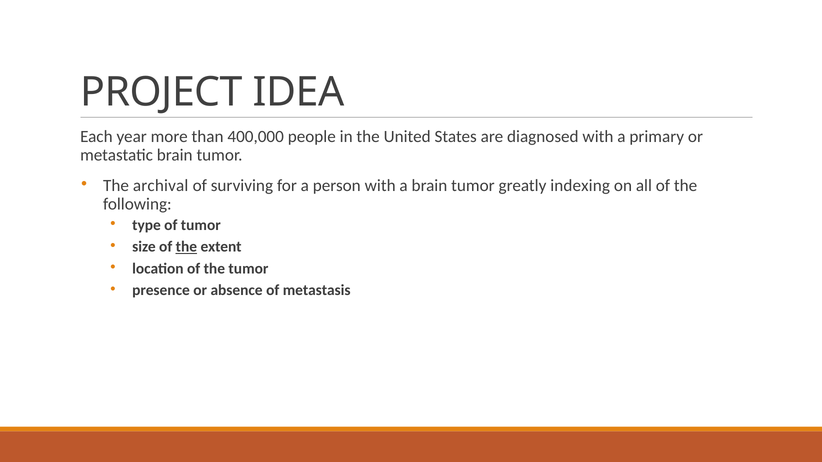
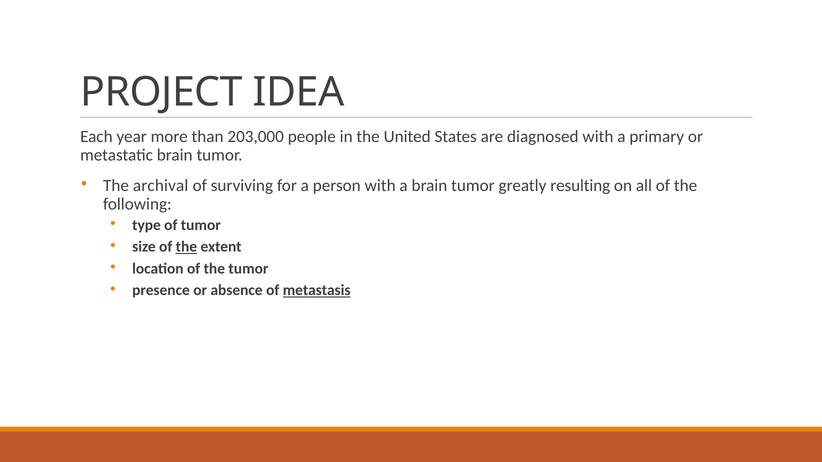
400,000: 400,000 -> 203,000
indexing: indexing -> resulting
metastasis underline: none -> present
